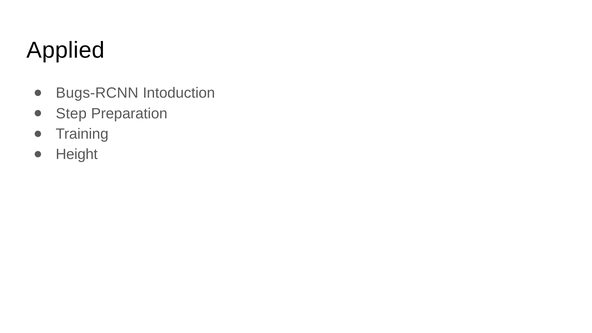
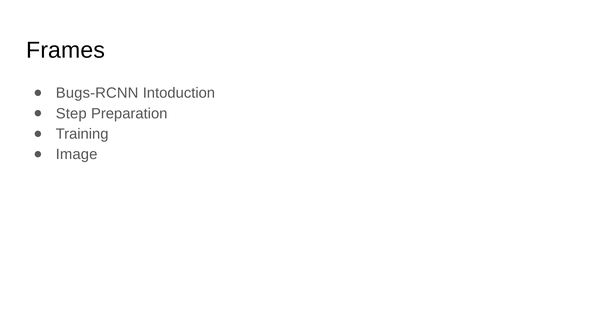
Applied: Applied -> Frames
Height: Height -> Image
